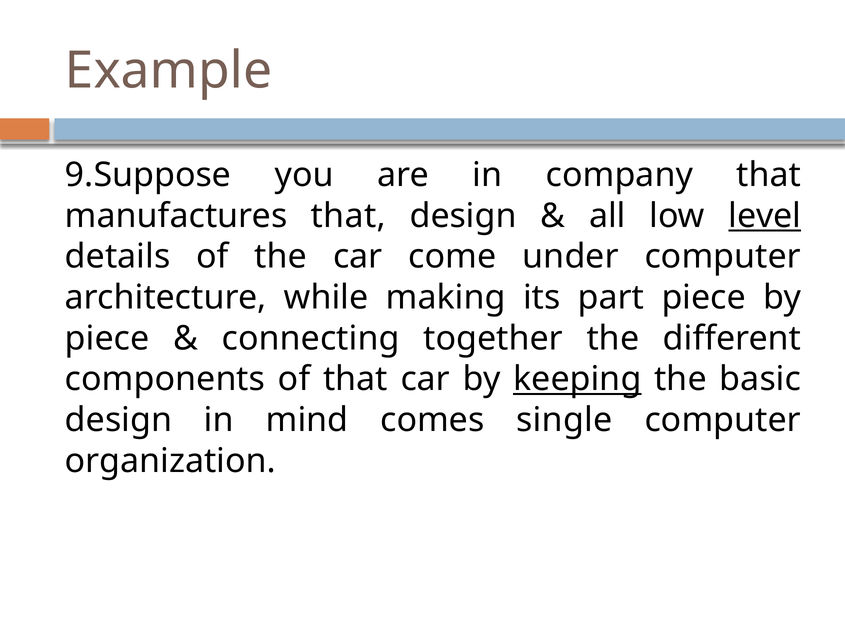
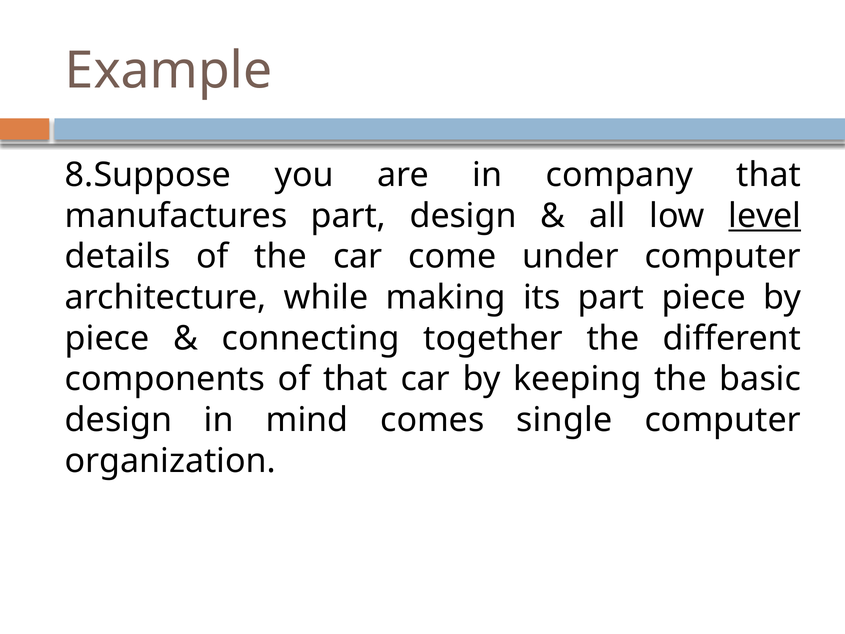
9.Suppose: 9.Suppose -> 8.Suppose
manufactures that: that -> part
keeping underline: present -> none
